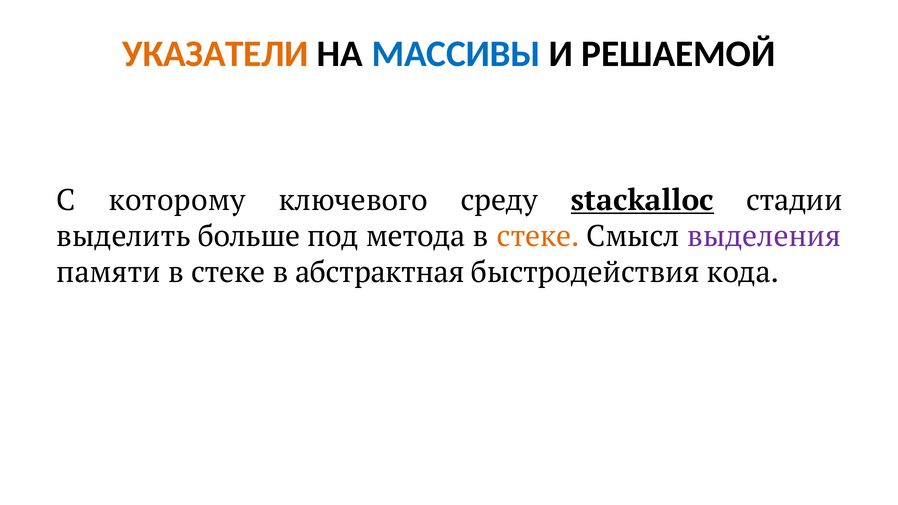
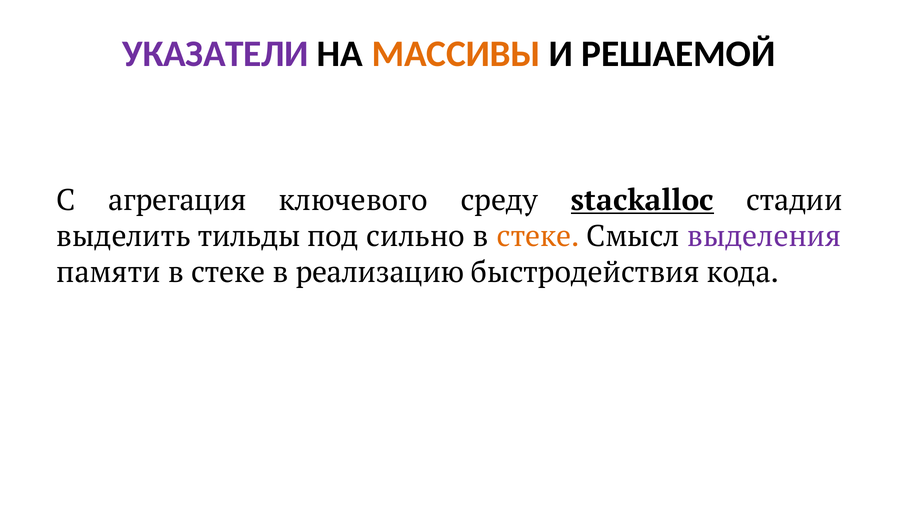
УКАЗАТЕЛИ colour: orange -> purple
МАССИВЫ colour: blue -> orange
которому: которому -> агрегация
больше: больше -> тильды
метода: метода -> сильно
абстрактная: абстрактная -> реализацию
